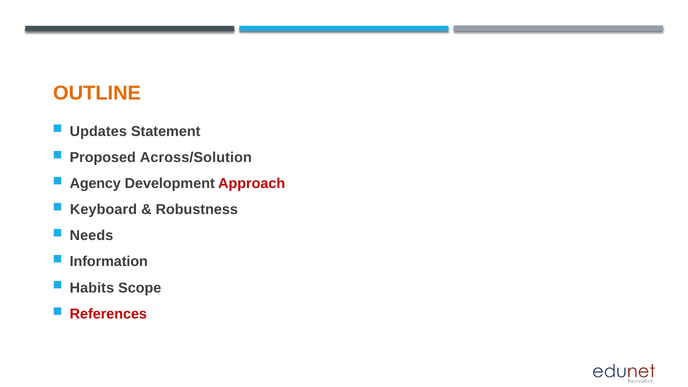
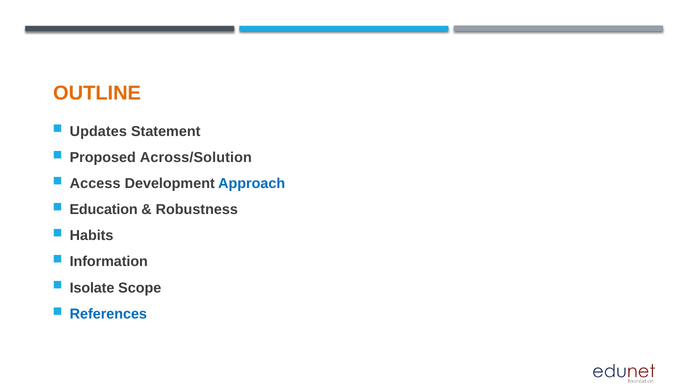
Agency: Agency -> Access
Approach colour: red -> blue
Keyboard: Keyboard -> Education
Needs: Needs -> Habits
Habits: Habits -> Isolate
References colour: red -> blue
